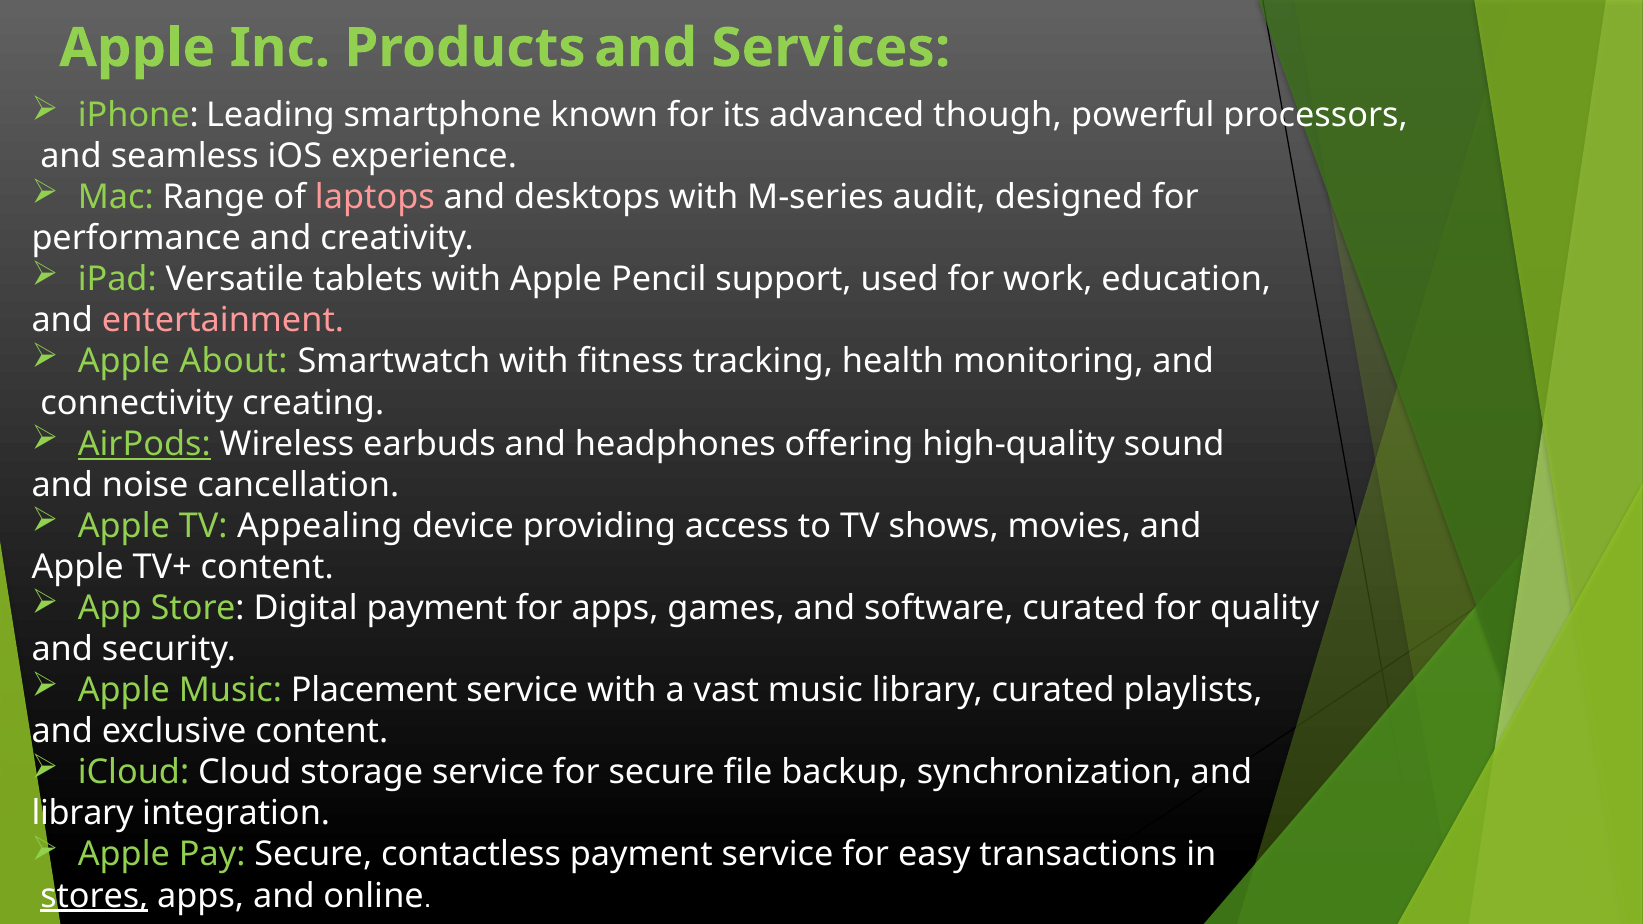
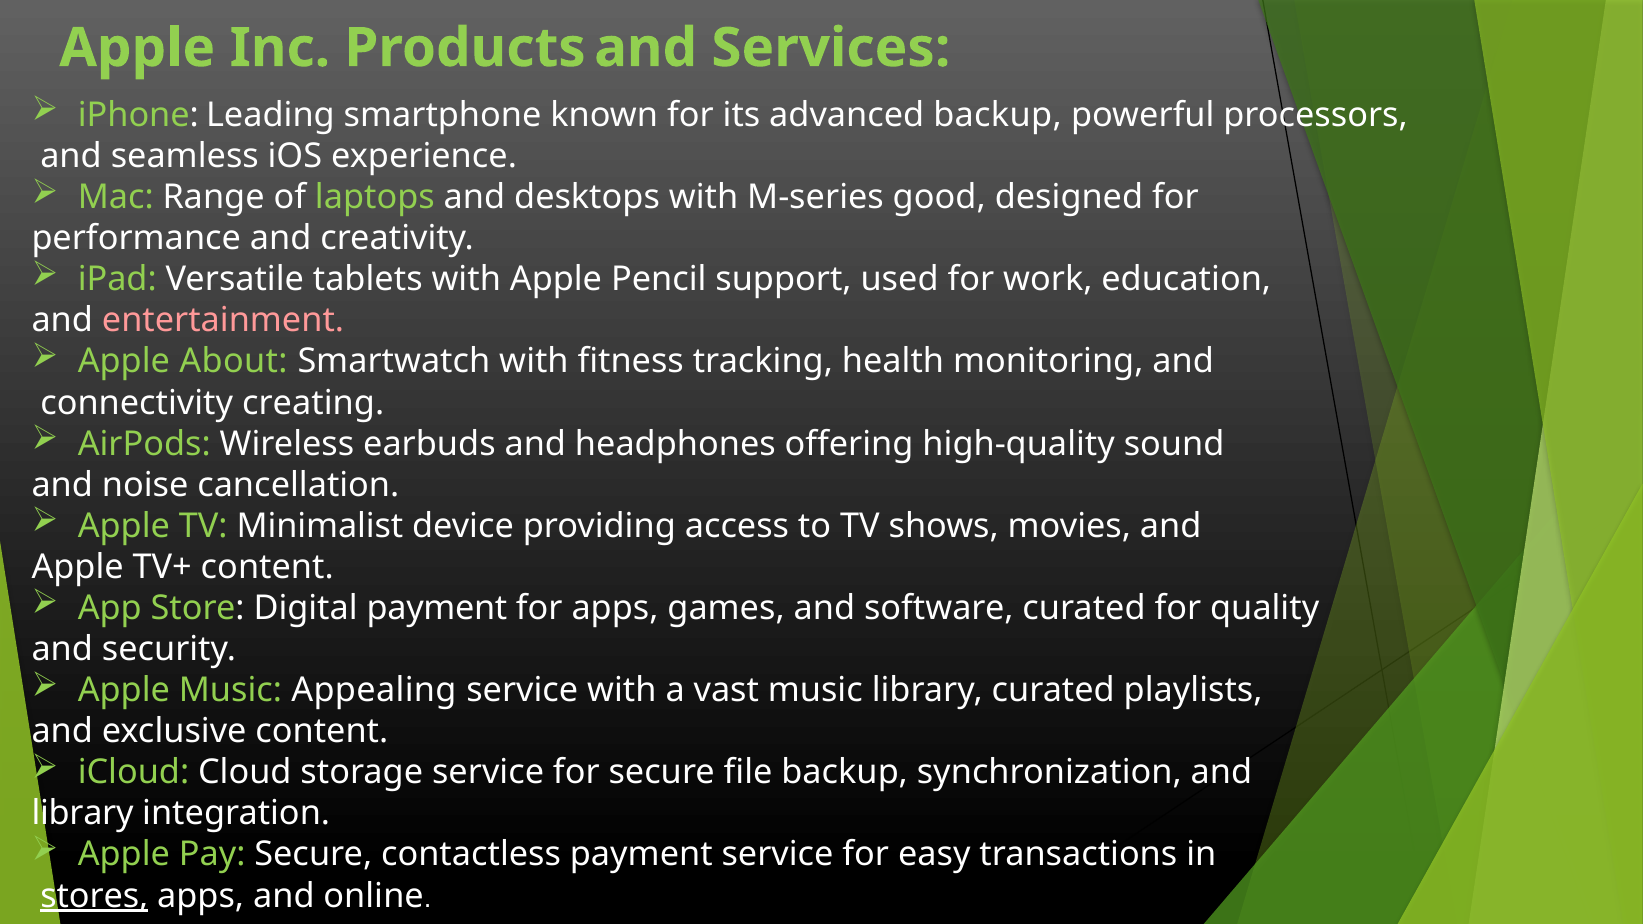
advanced though: though -> backup
laptops colour: pink -> light green
audit: audit -> good
AirPods underline: present -> none
Appealing: Appealing -> Minimalist
Placement: Placement -> Appealing
